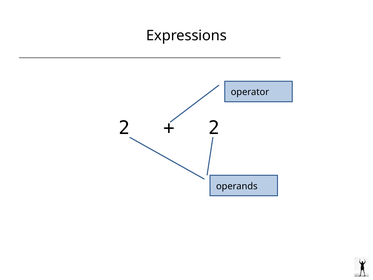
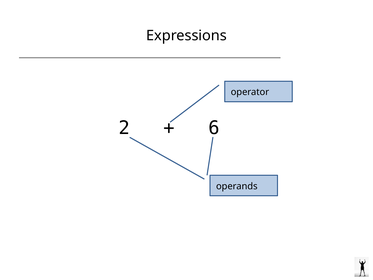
2 at (214, 128): 2 -> 6
